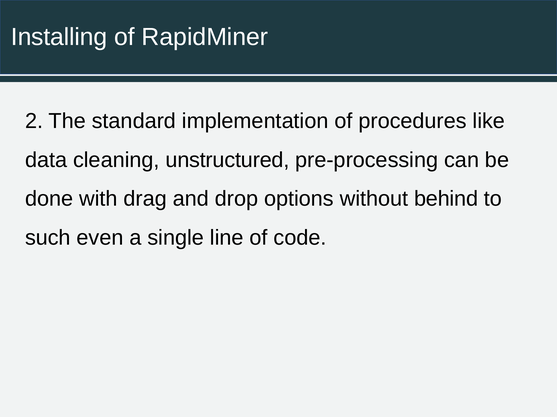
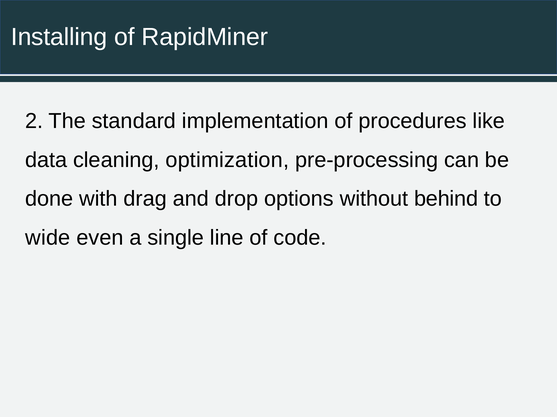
unstructured: unstructured -> optimization
such: such -> wide
